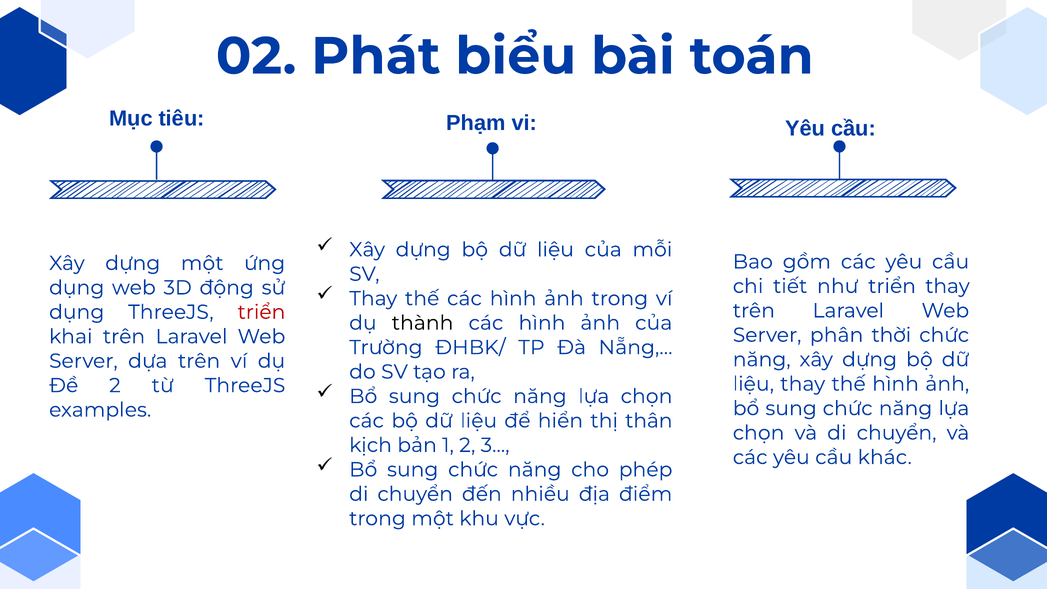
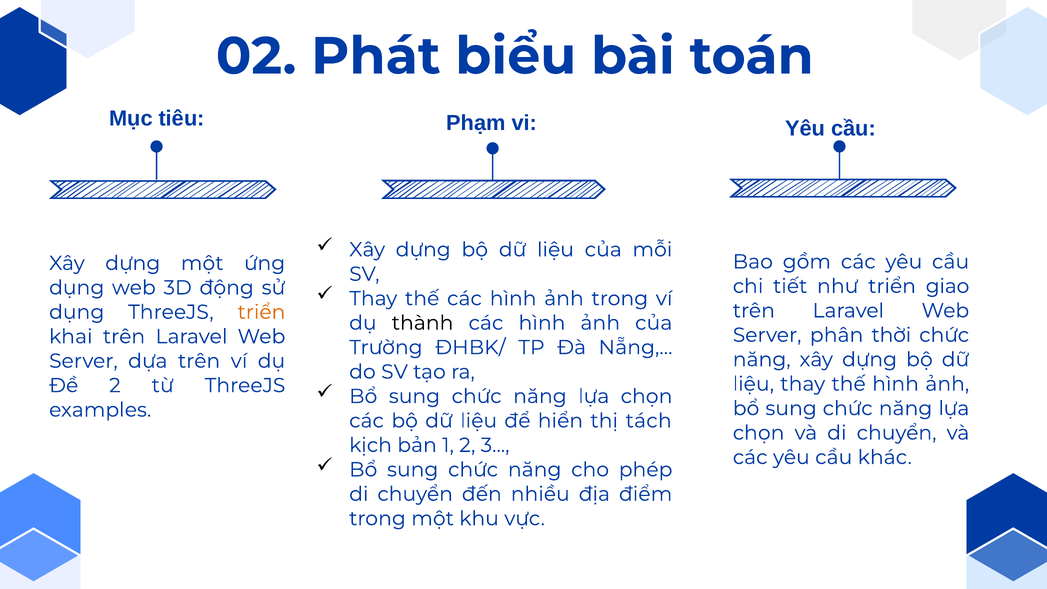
triển thay: thay -> giao
triển at (261, 312) colour: red -> orange
thân: thân -> tách
